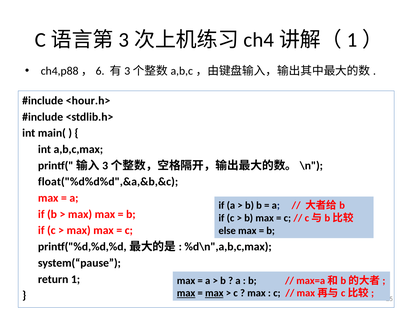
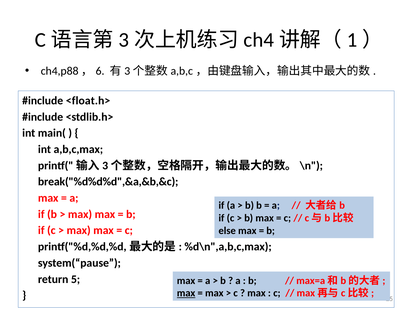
<hour.h>: <hour.h> -> <float.h>
float("%d%d%d",&a,&b,&c: float("%d%d%d",&a,&b,&c -> break("%d%d%d",&a,&b,&c
1: 1 -> 5
max at (214, 294) underline: present -> none
